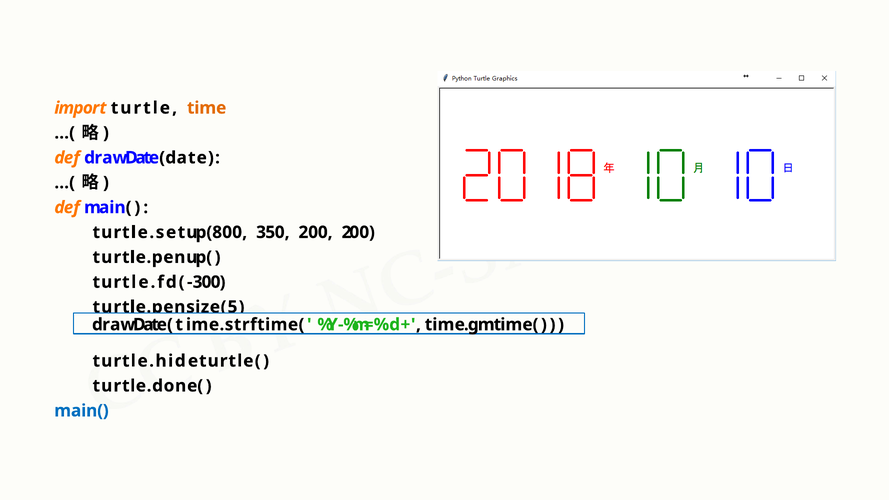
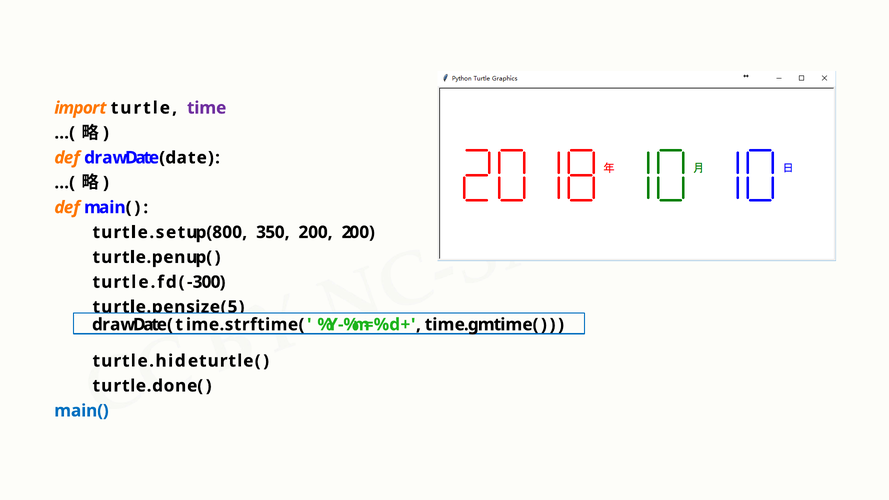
time colour: orange -> purple
